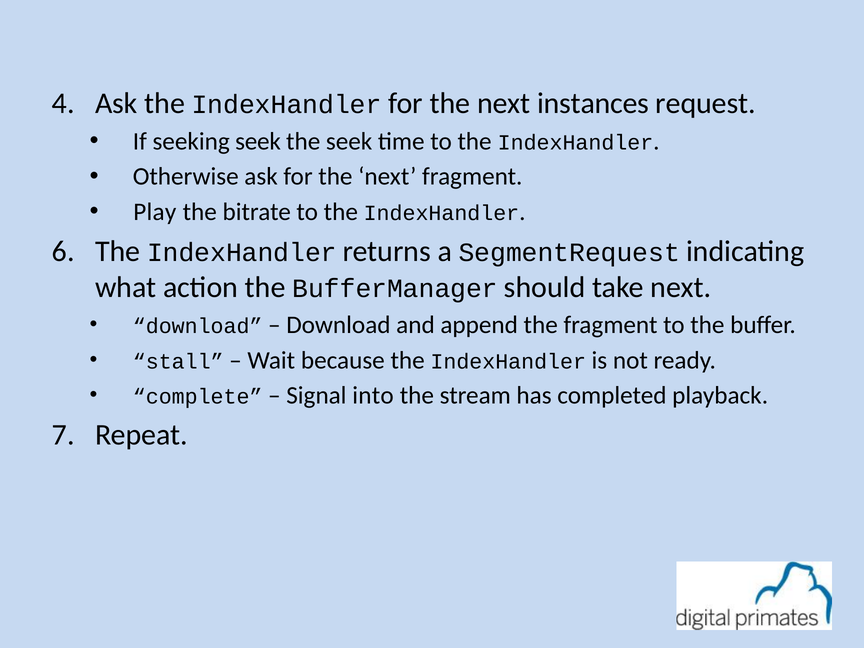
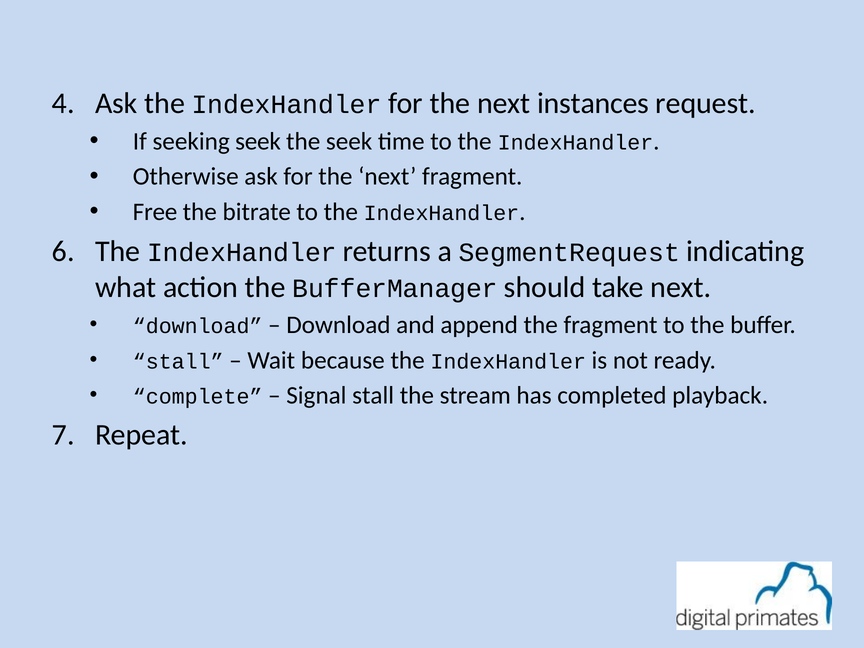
Play: Play -> Free
Signal into: into -> stall
